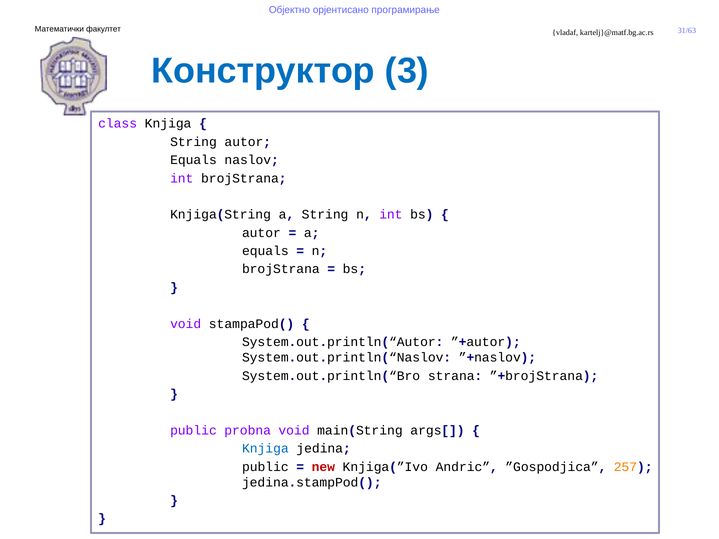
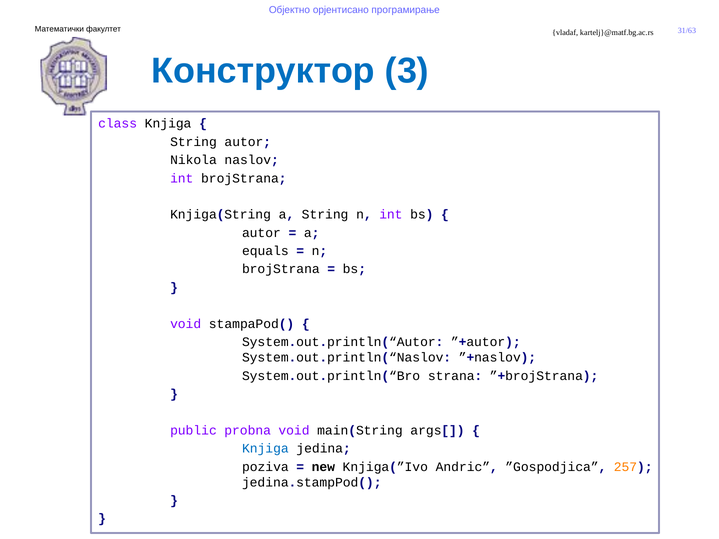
Equals at (193, 160): Equals -> Nikola
public at (265, 467): public -> poziva
new colour: red -> black
